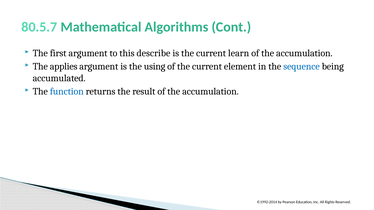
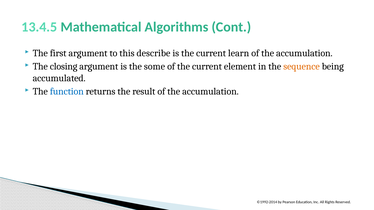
80.5.7: 80.5.7 -> 13.4.5
applies: applies -> closing
using: using -> some
sequence colour: blue -> orange
